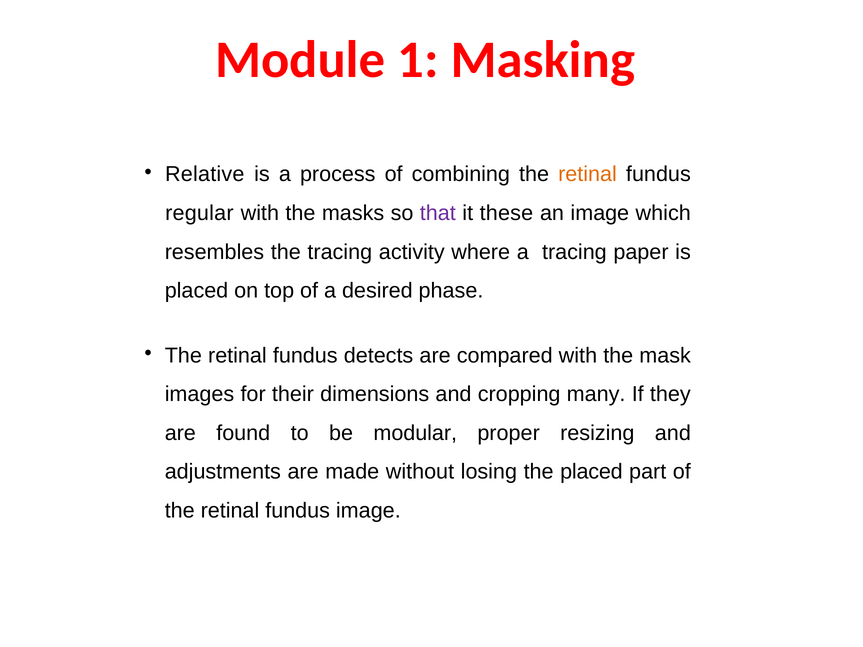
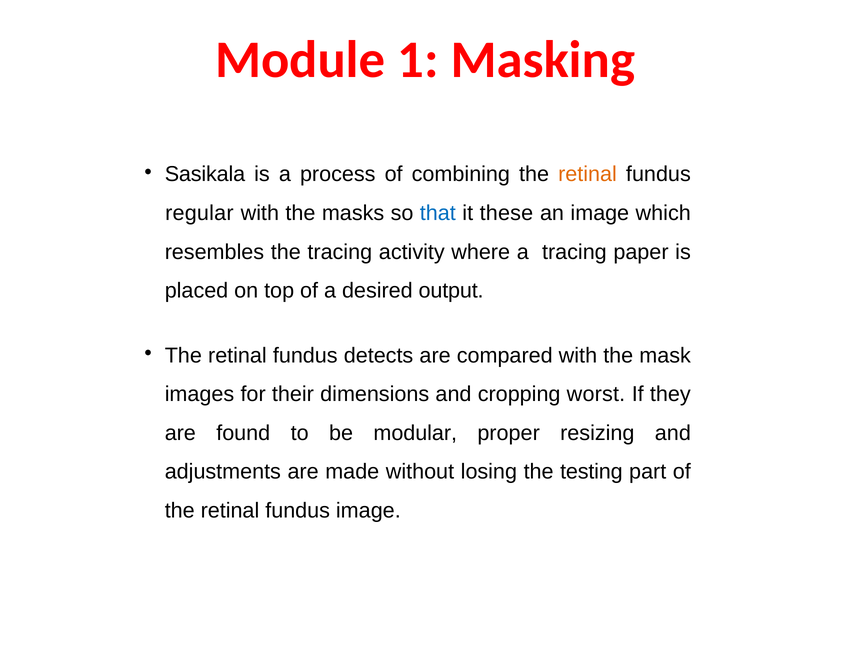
Relative: Relative -> Sasikala
that colour: purple -> blue
phase: phase -> output
many: many -> worst
the placed: placed -> testing
